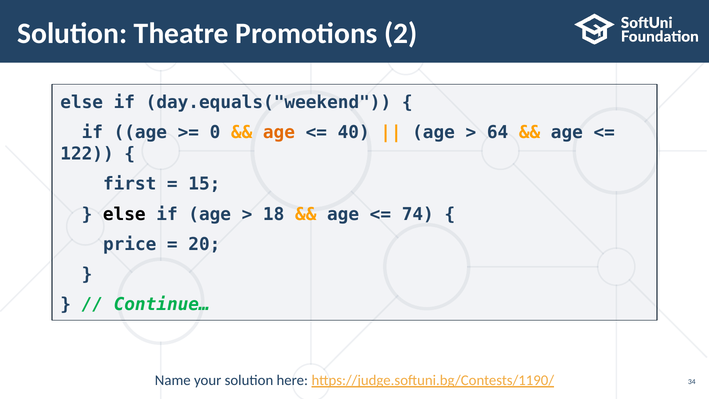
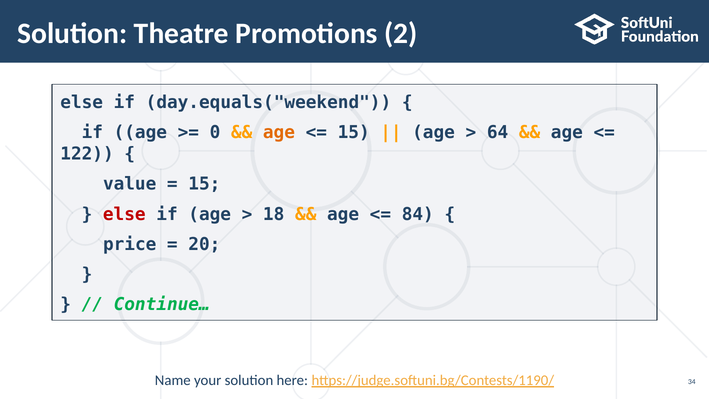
40 at (354, 133): 40 -> 15
first: first -> value
else at (124, 214) colour: black -> red
74: 74 -> 84
